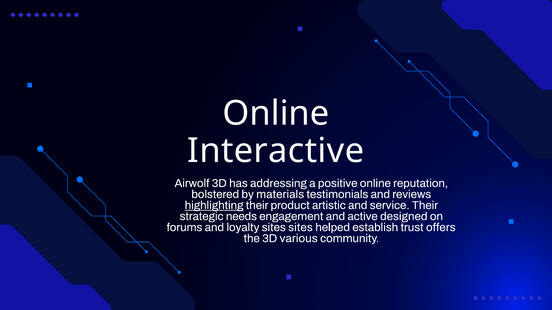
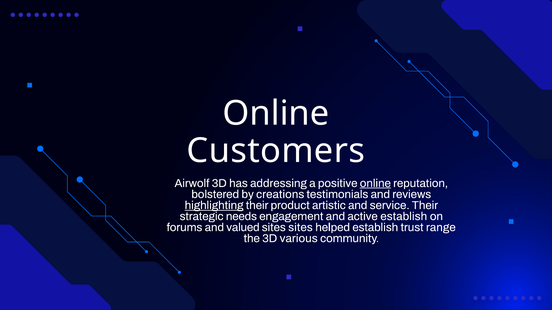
Interactive: Interactive -> Customers
online at (375, 184) underline: none -> present
materials: materials -> creations
active designed: designed -> establish
loyalty: loyalty -> valued
offers: offers -> range
